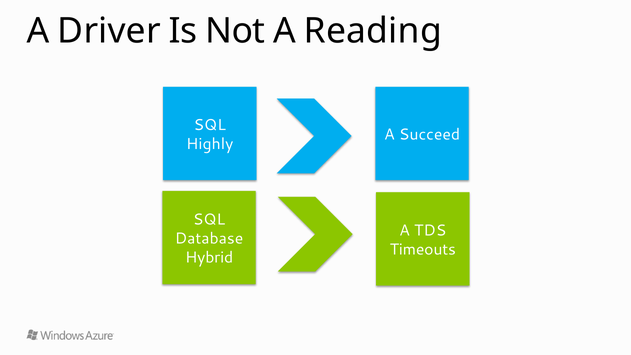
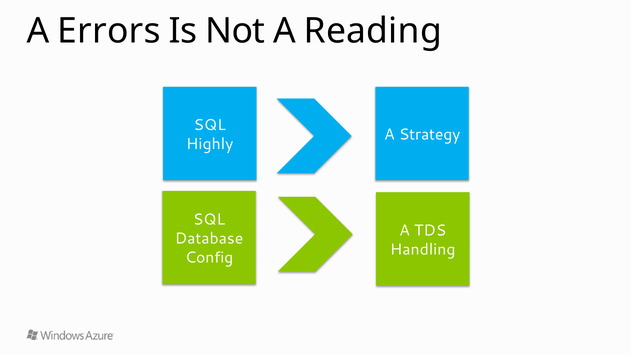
Driver: Driver -> Errors
Succeed: Succeed -> Strategy
Timeouts: Timeouts -> Handling
Hybrid: Hybrid -> Config
